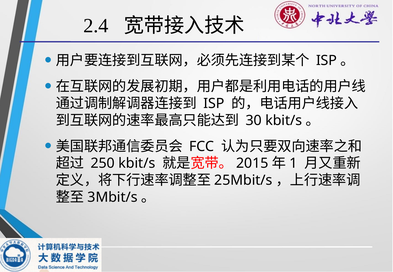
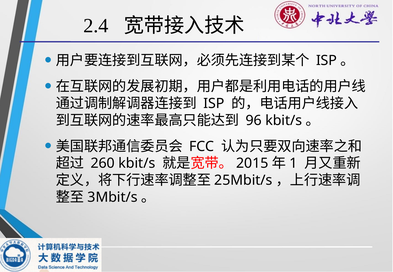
30: 30 -> 96
250: 250 -> 260
